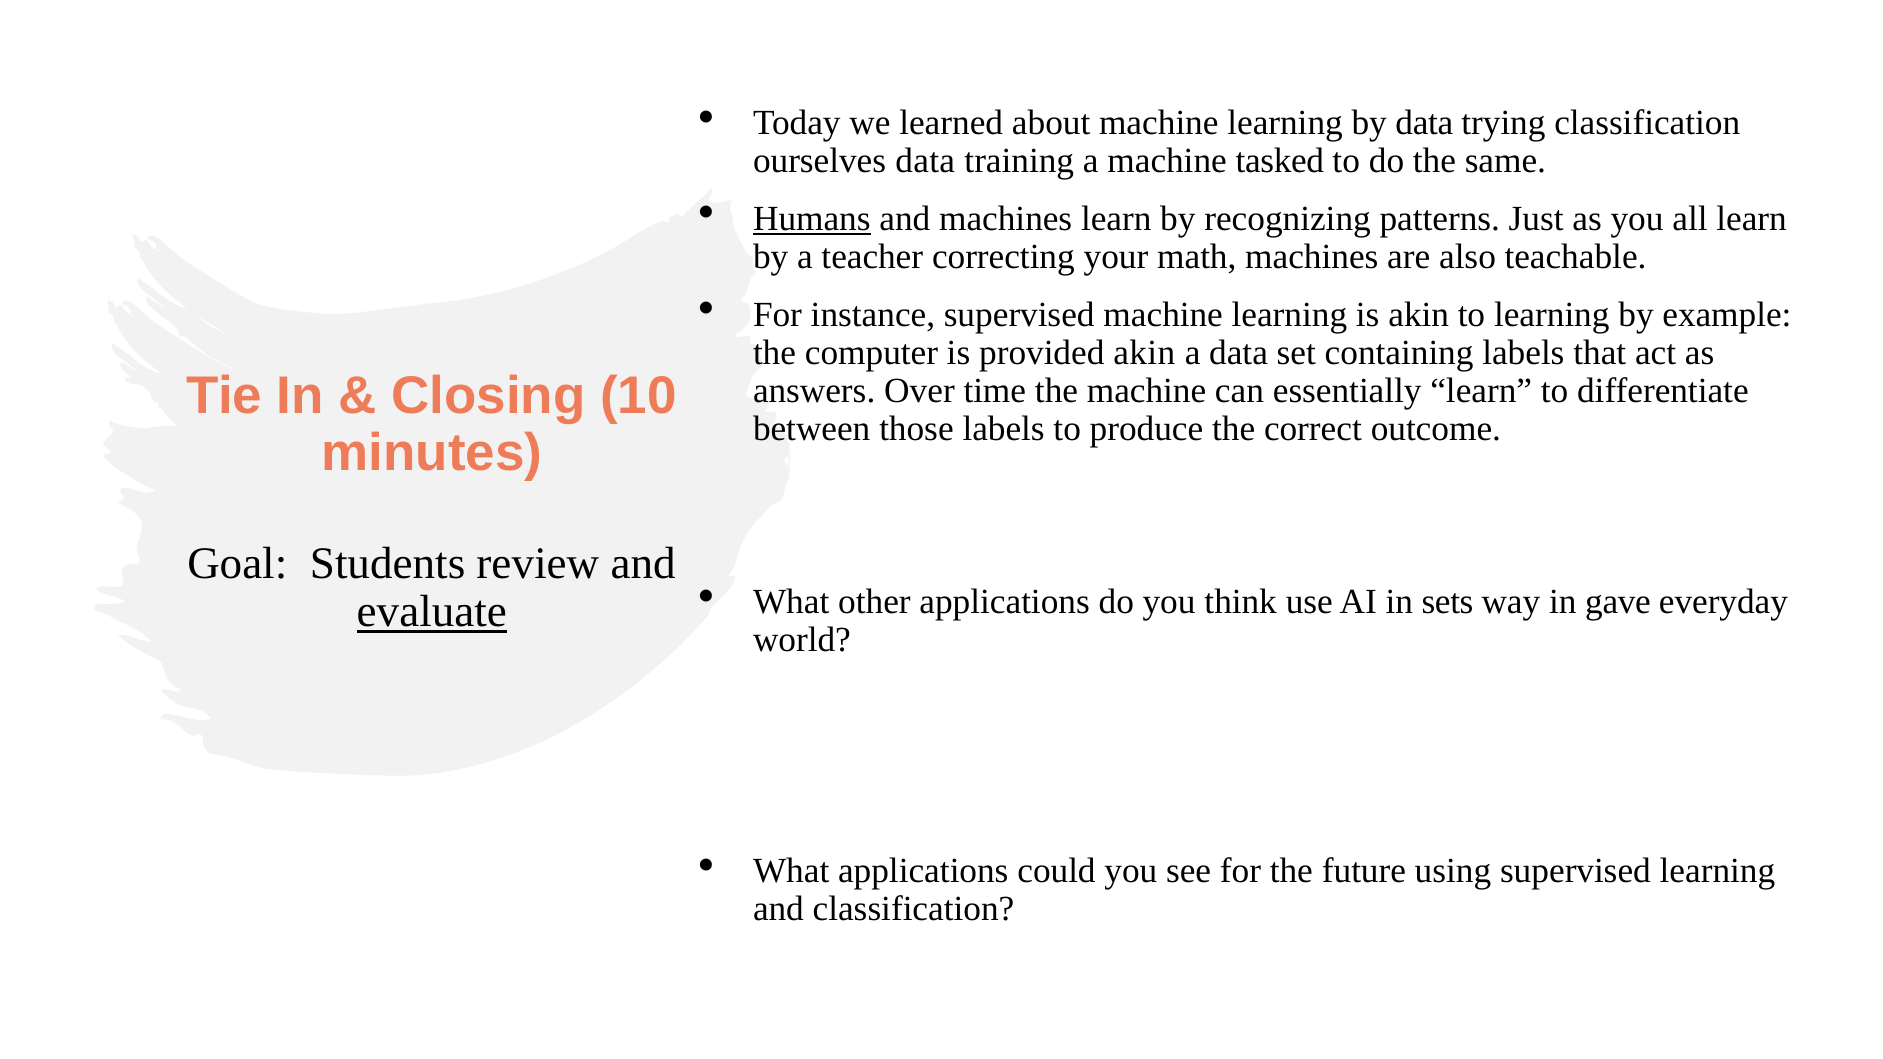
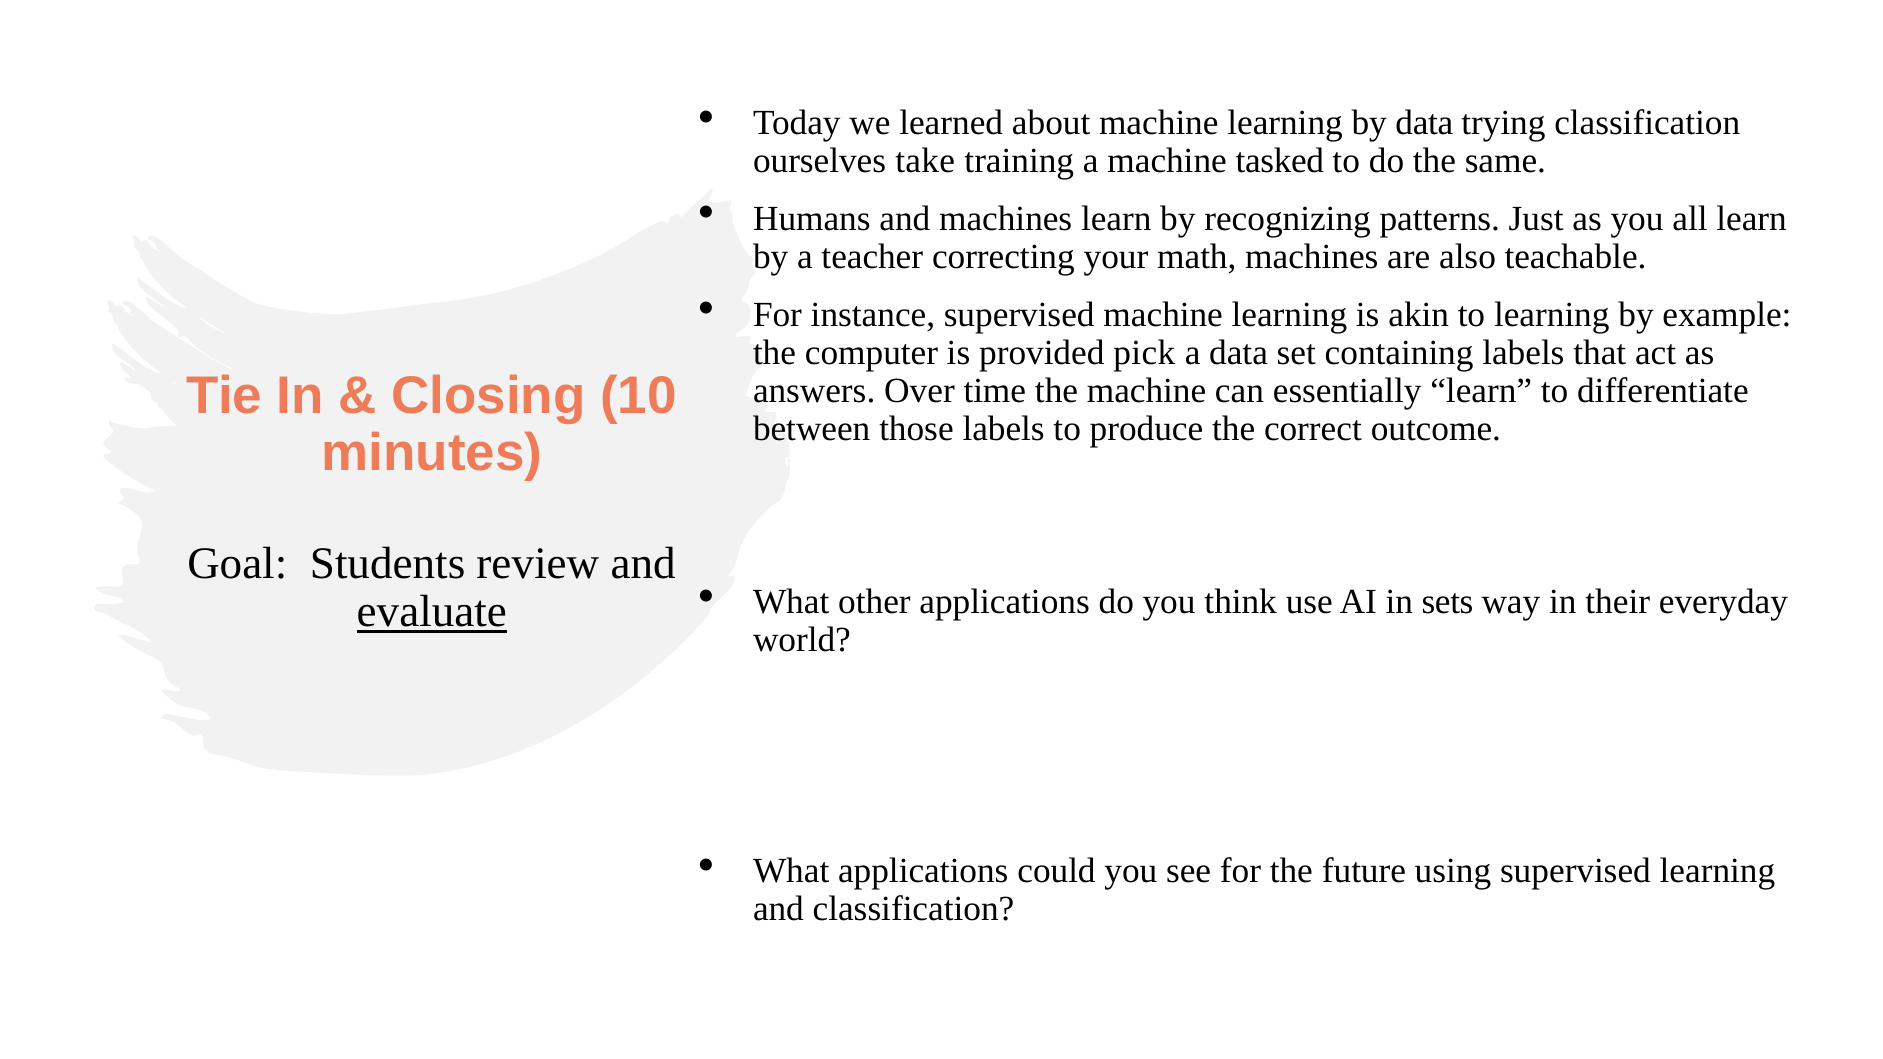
ourselves data: data -> take
Humans underline: present -> none
provided akin: akin -> pick
gave: gave -> their
